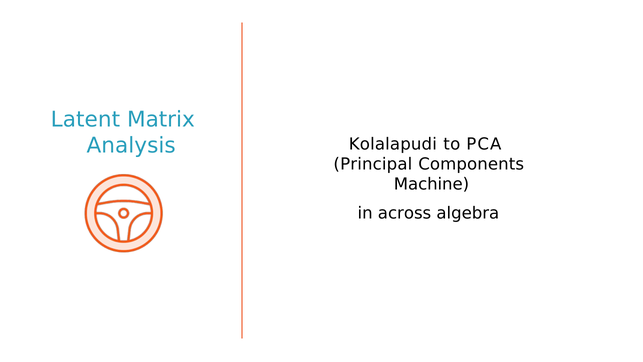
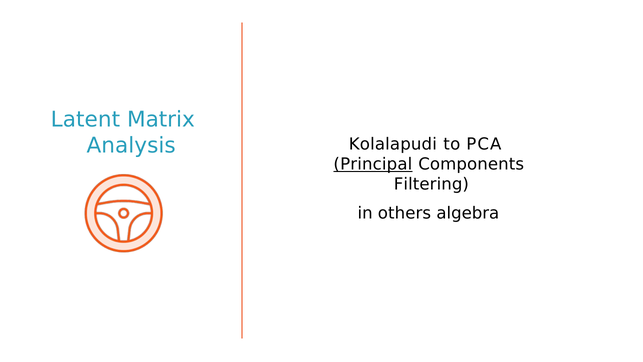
Principal underline: none -> present
Machine: Machine -> Filtering
across: across -> others
